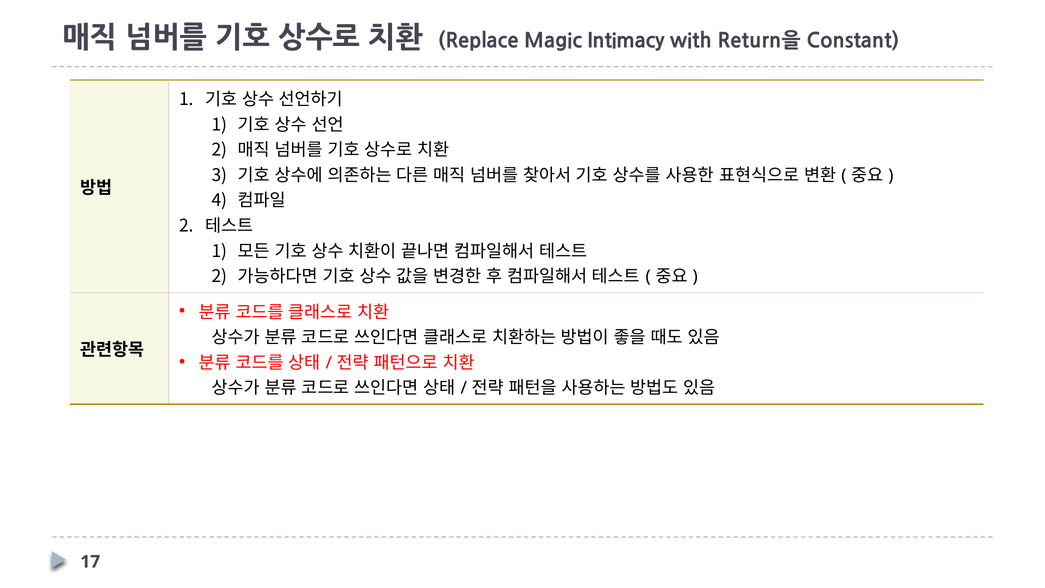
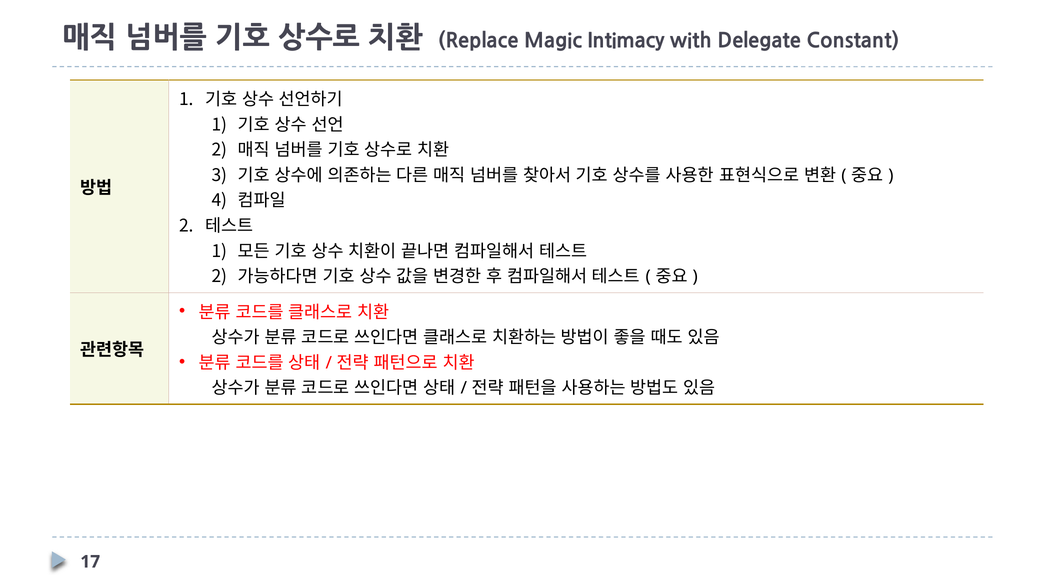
Return을: Return을 -> Delegate
